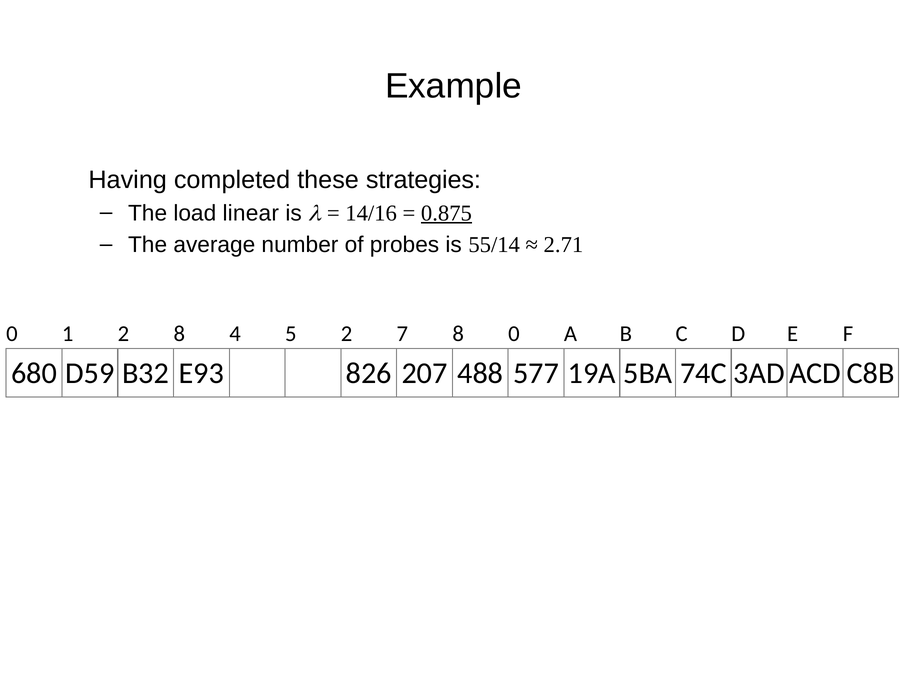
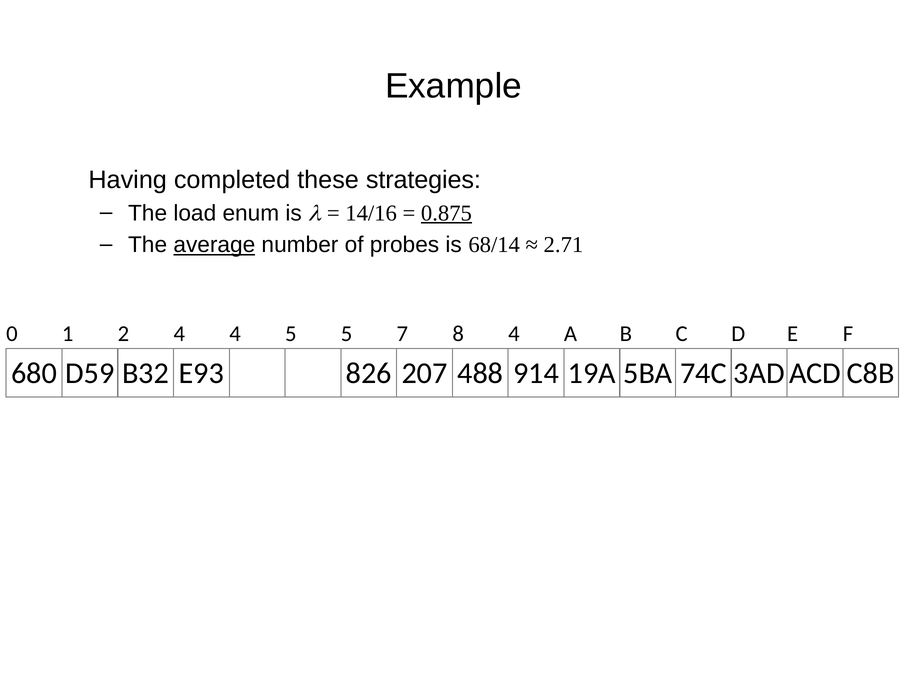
linear: linear -> enum
average underline: none -> present
55/14: 55/14 -> 68/14
2 8: 8 -> 4
5 2: 2 -> 5
8 0: 0 -> 4
577: 577 -> 914
